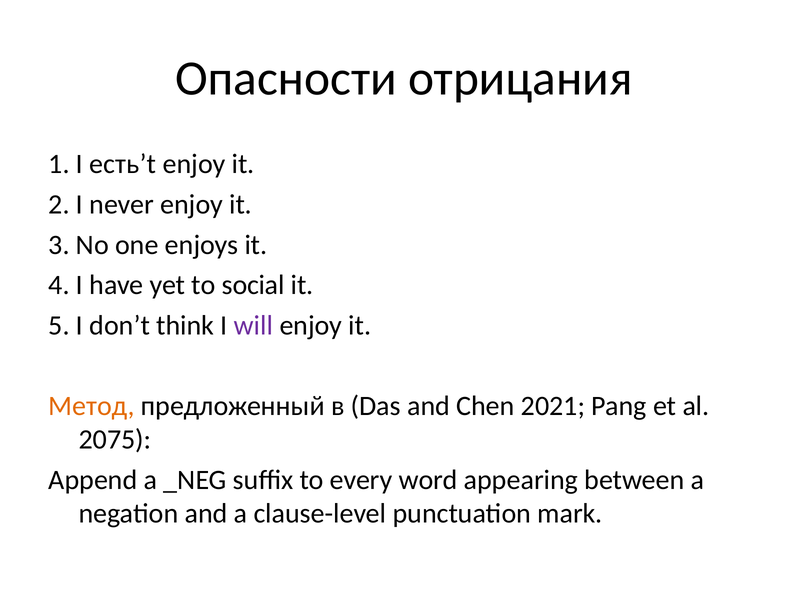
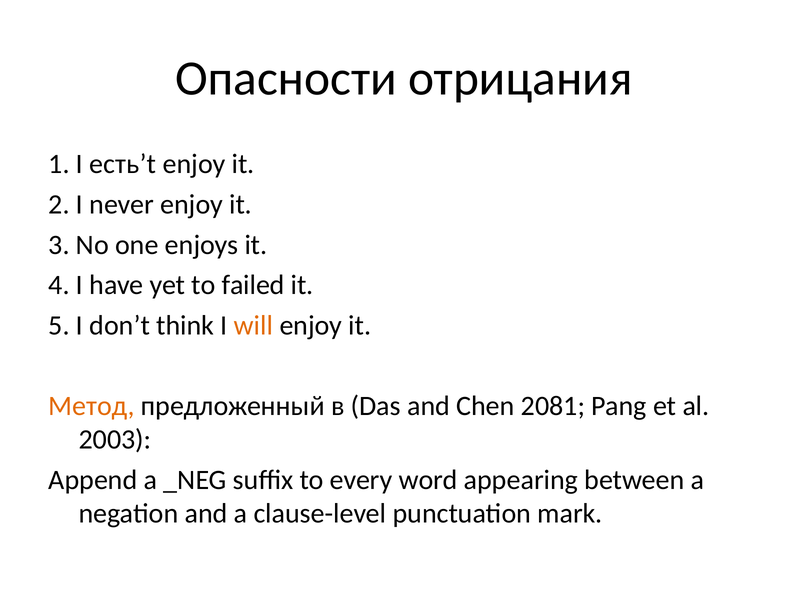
social: social -> failed
will colour: purple -> orange
2021: 2021 -> 2081
2075: 2075 -> 2003
